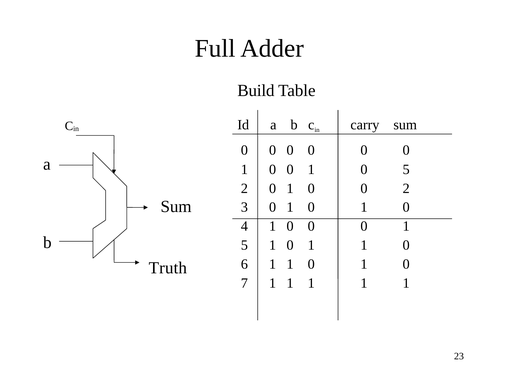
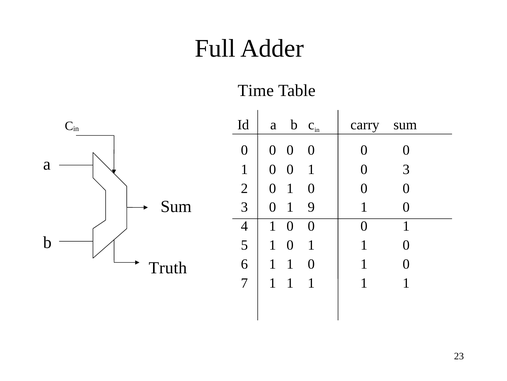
Build: Build -> Time
1 0 5: 5 -> 3
2 at (406, 188): 2 -> 0
3 0 1 0: 0 -> 9
